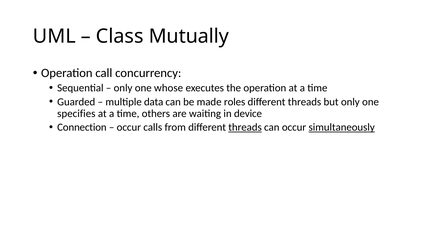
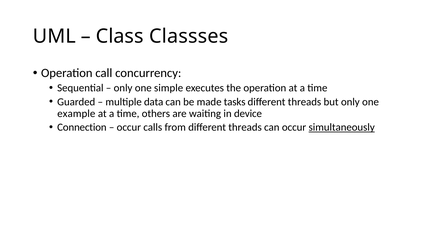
Mutually: Mutually -> Classses
whose: whose -> simple
roles: roles -> tasks
specifies: specifies -> example
threads at (245, 127) underline: present -> none
